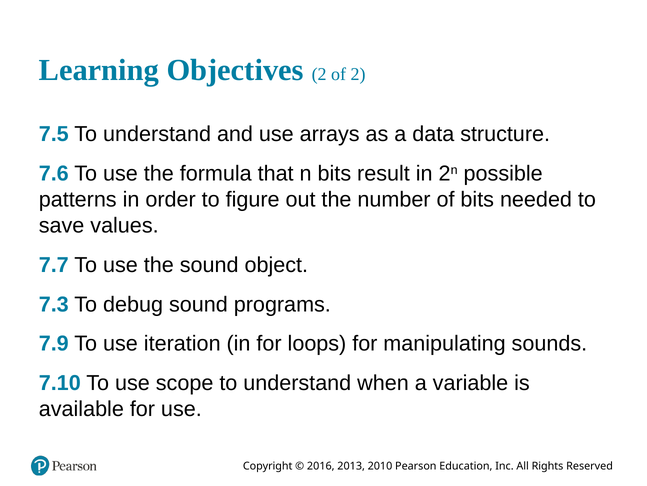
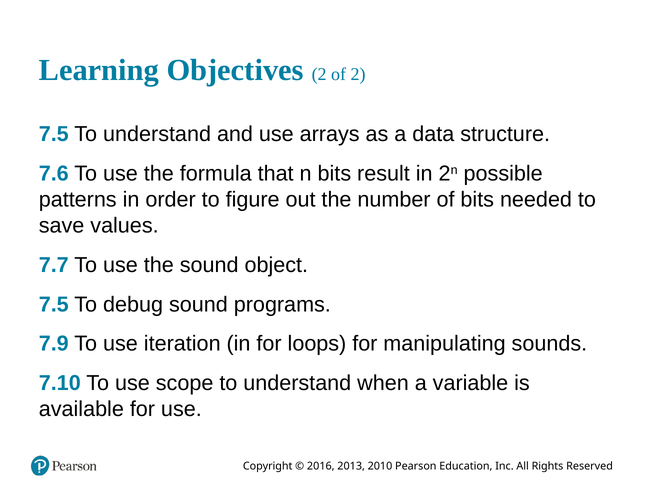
7.3 at (54, 304): 7.3 -> 7.5
